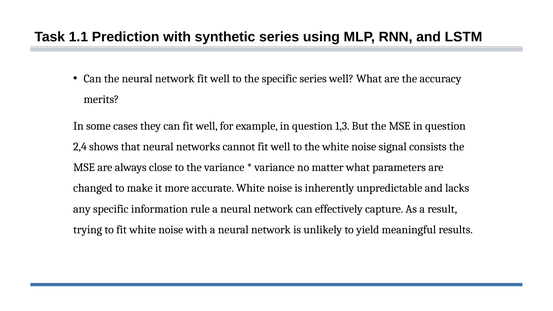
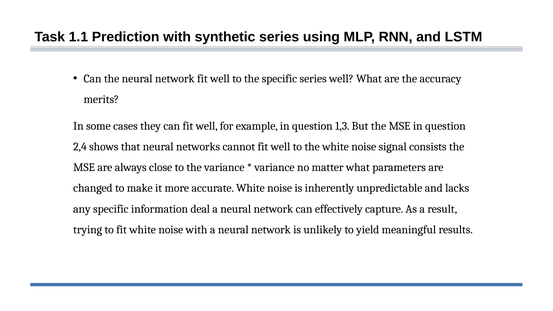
rule: rule -> deal
